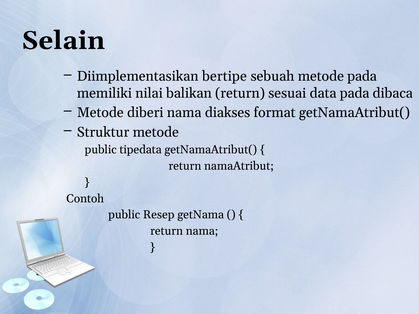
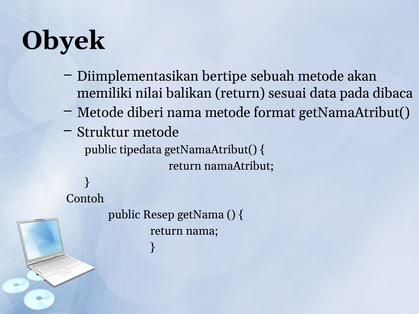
Selain: Selain -> Obyek
metode pada: pada -> akan
nama diakses: diakses -> metode
